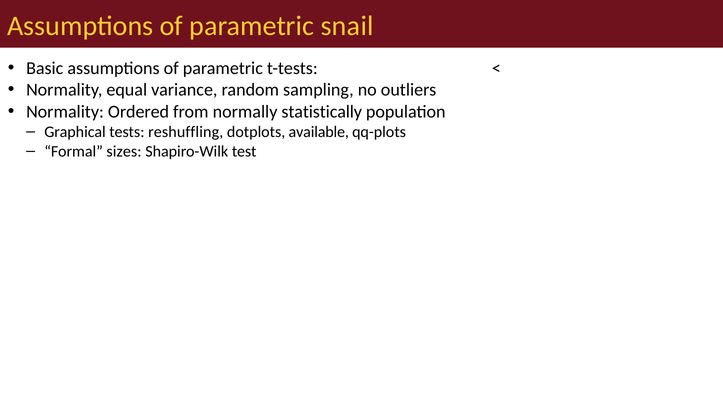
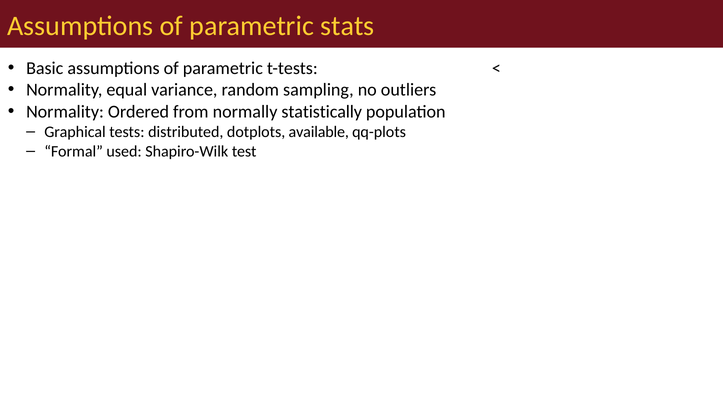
snail: snail -> stats
reshuffling: reshuffling -> distributed
sizes: sizes -> used
